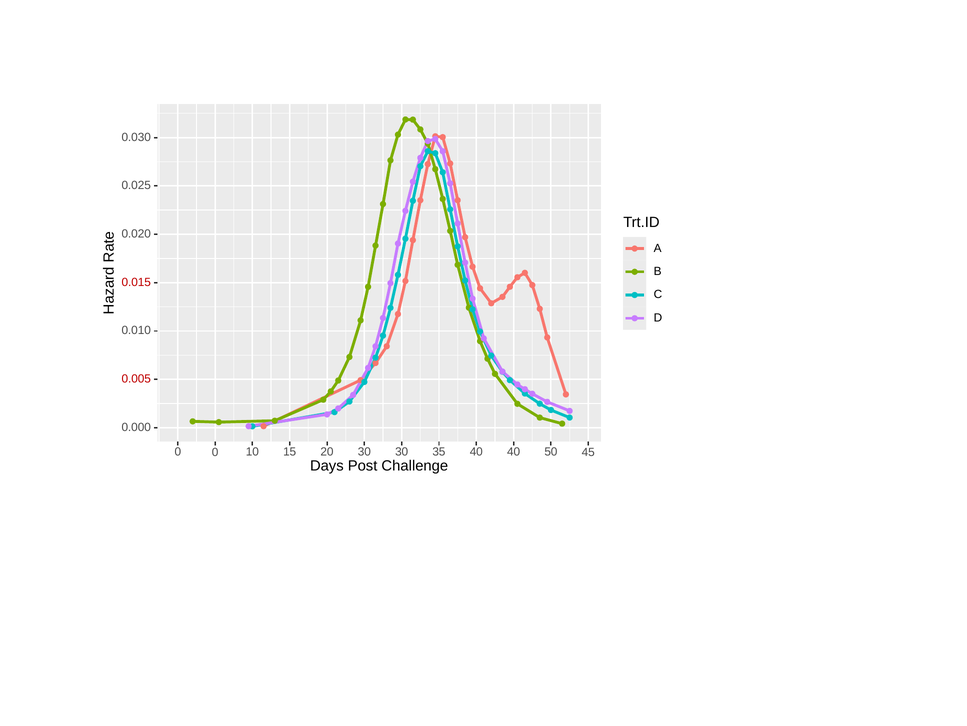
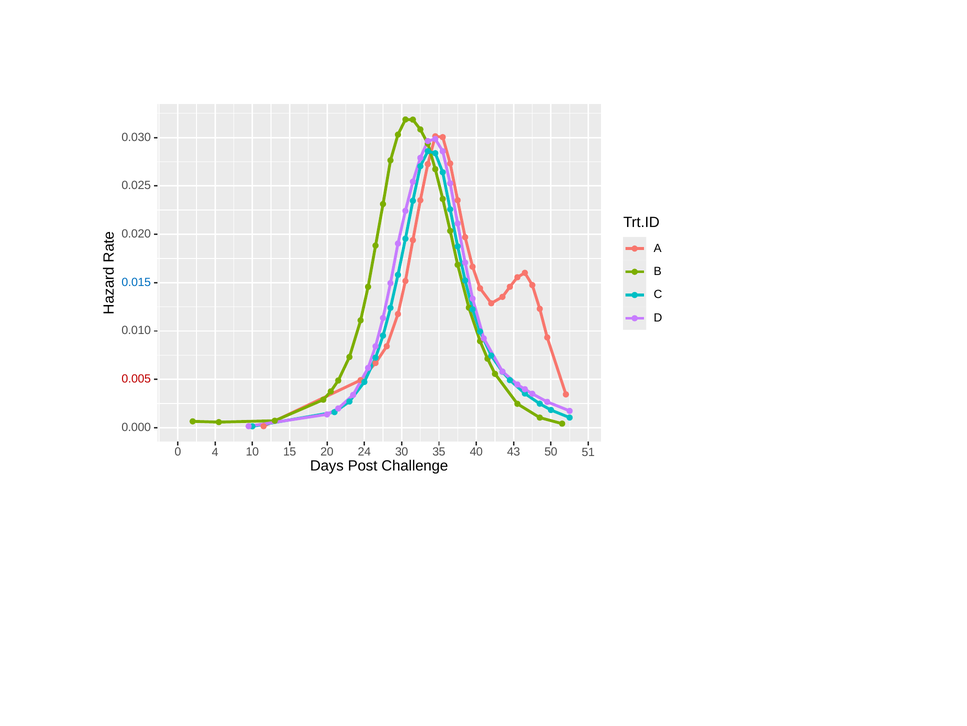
0.015 colour: red -> blue
0 0: 0 -> 4
20 30: 30 -> 24
40 40: 40 -> 43
45: 45 -> 51
